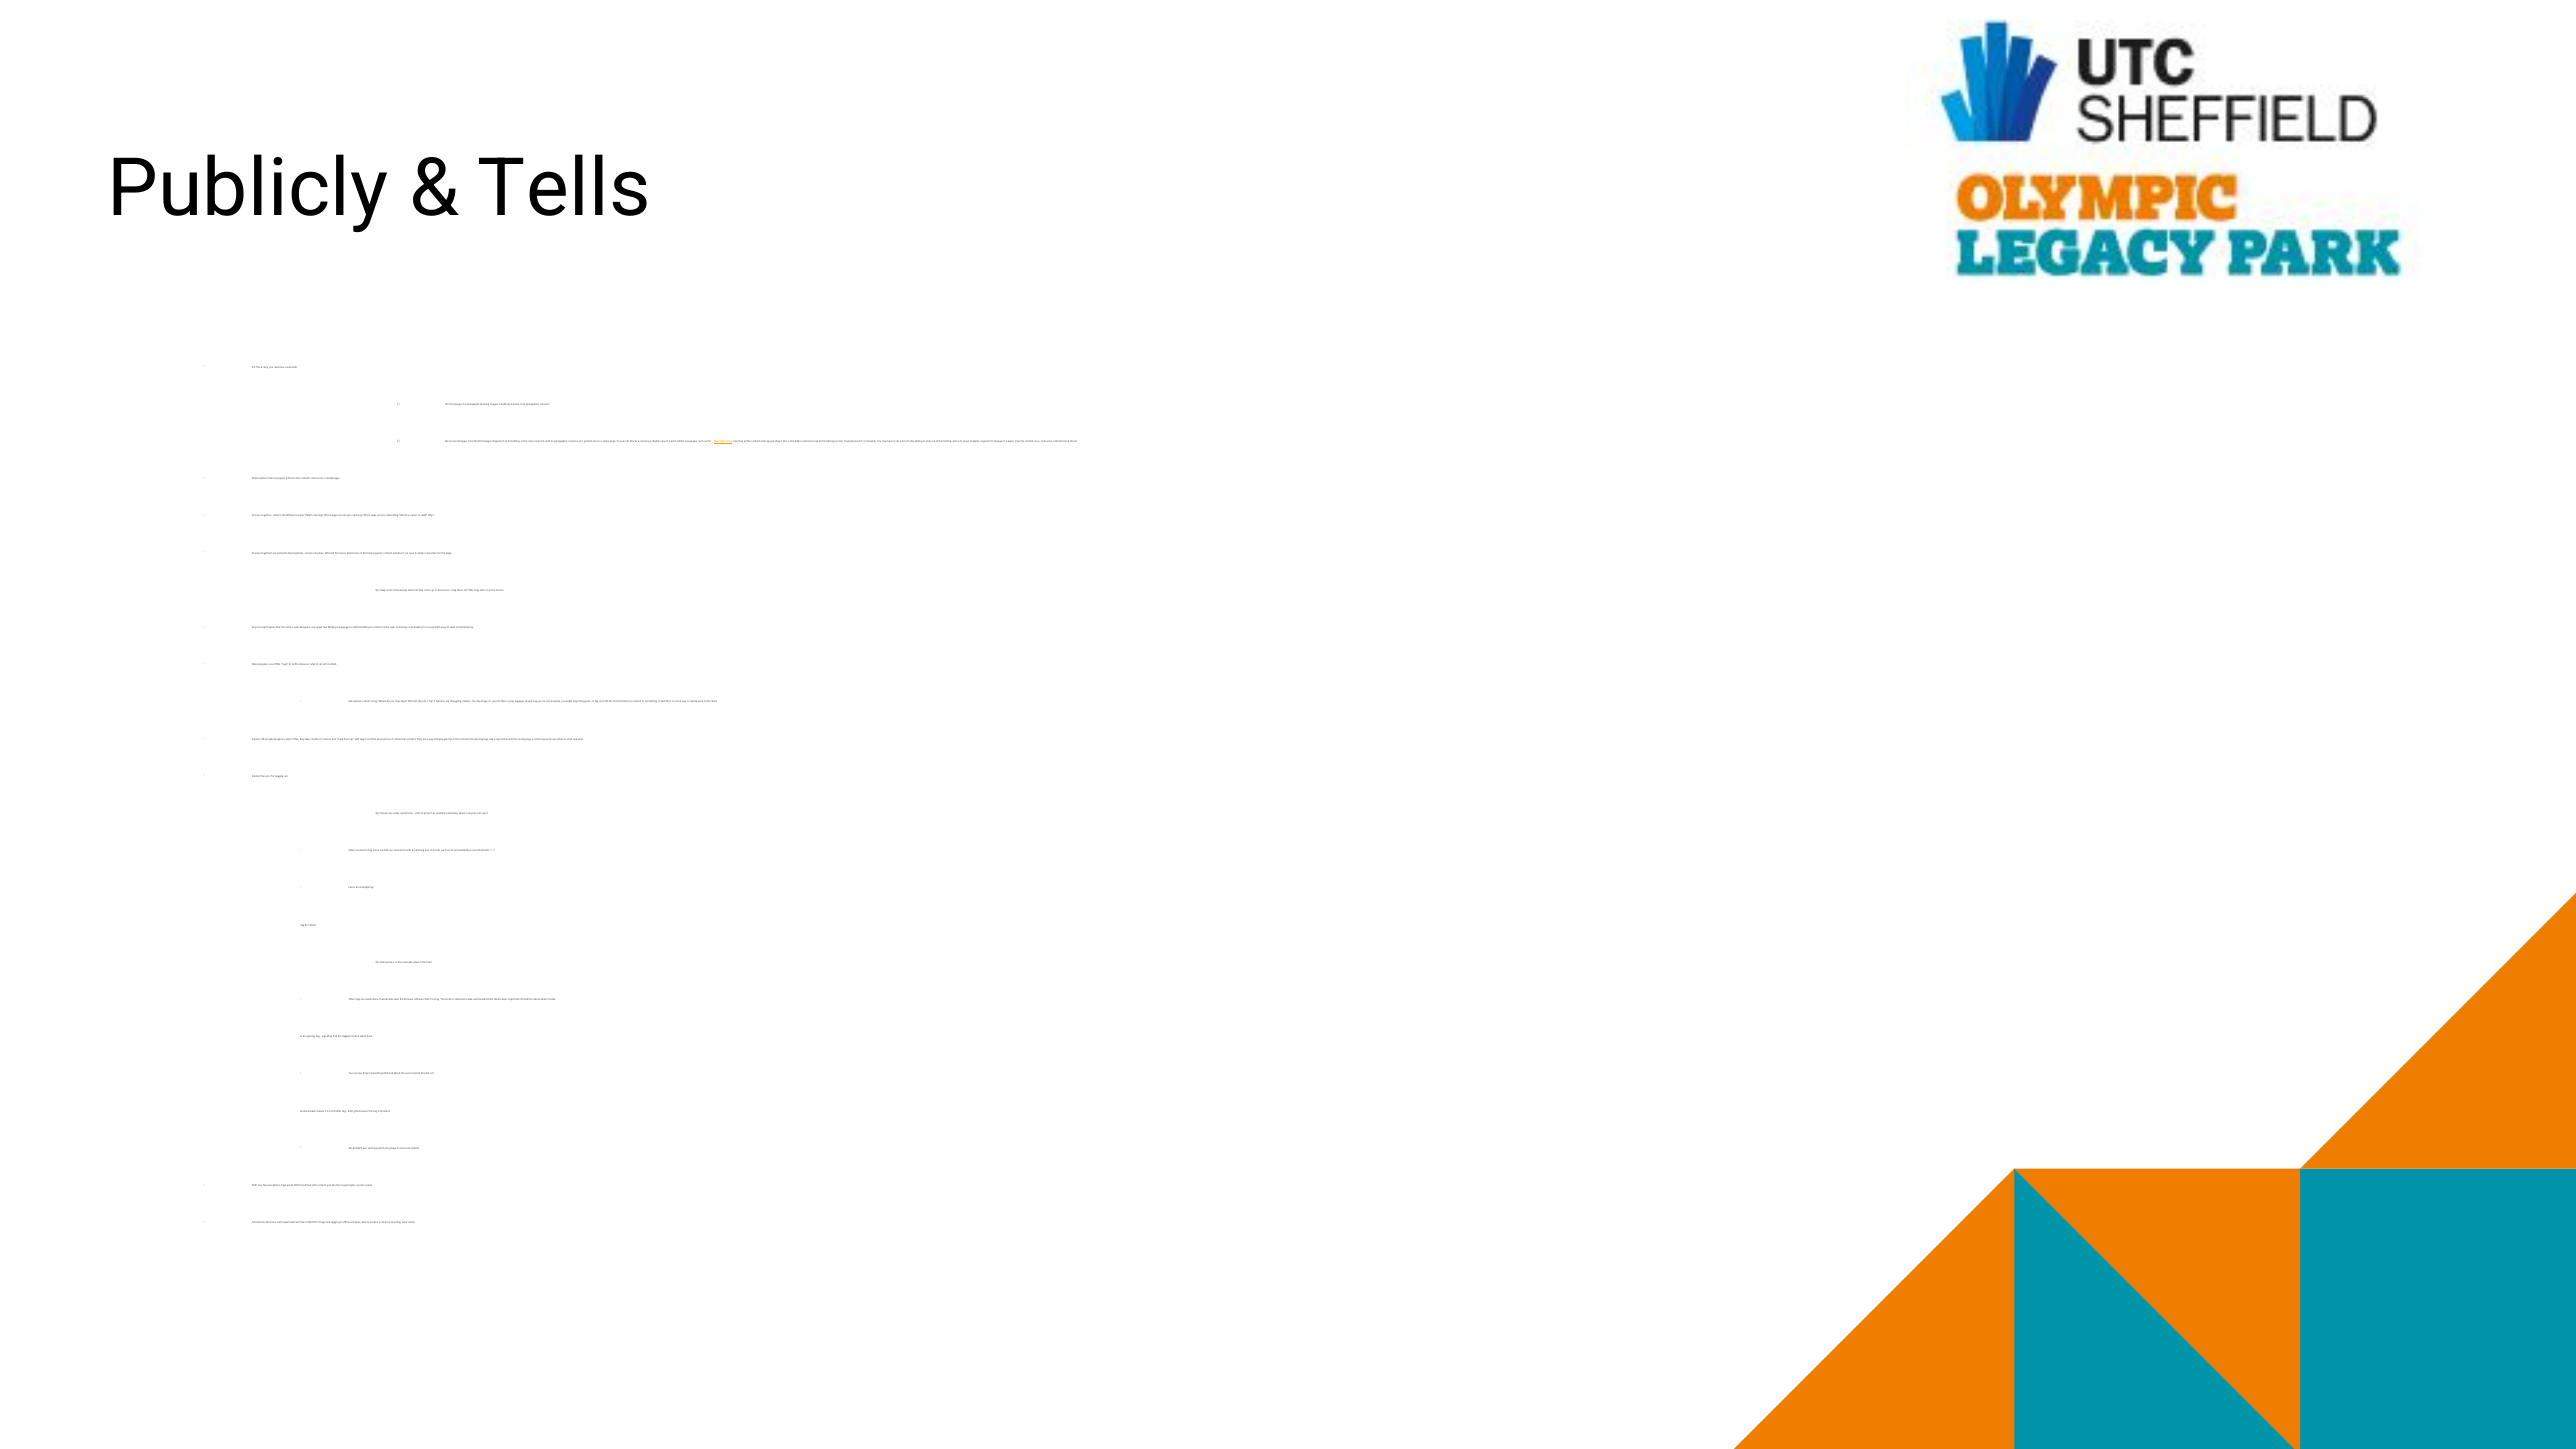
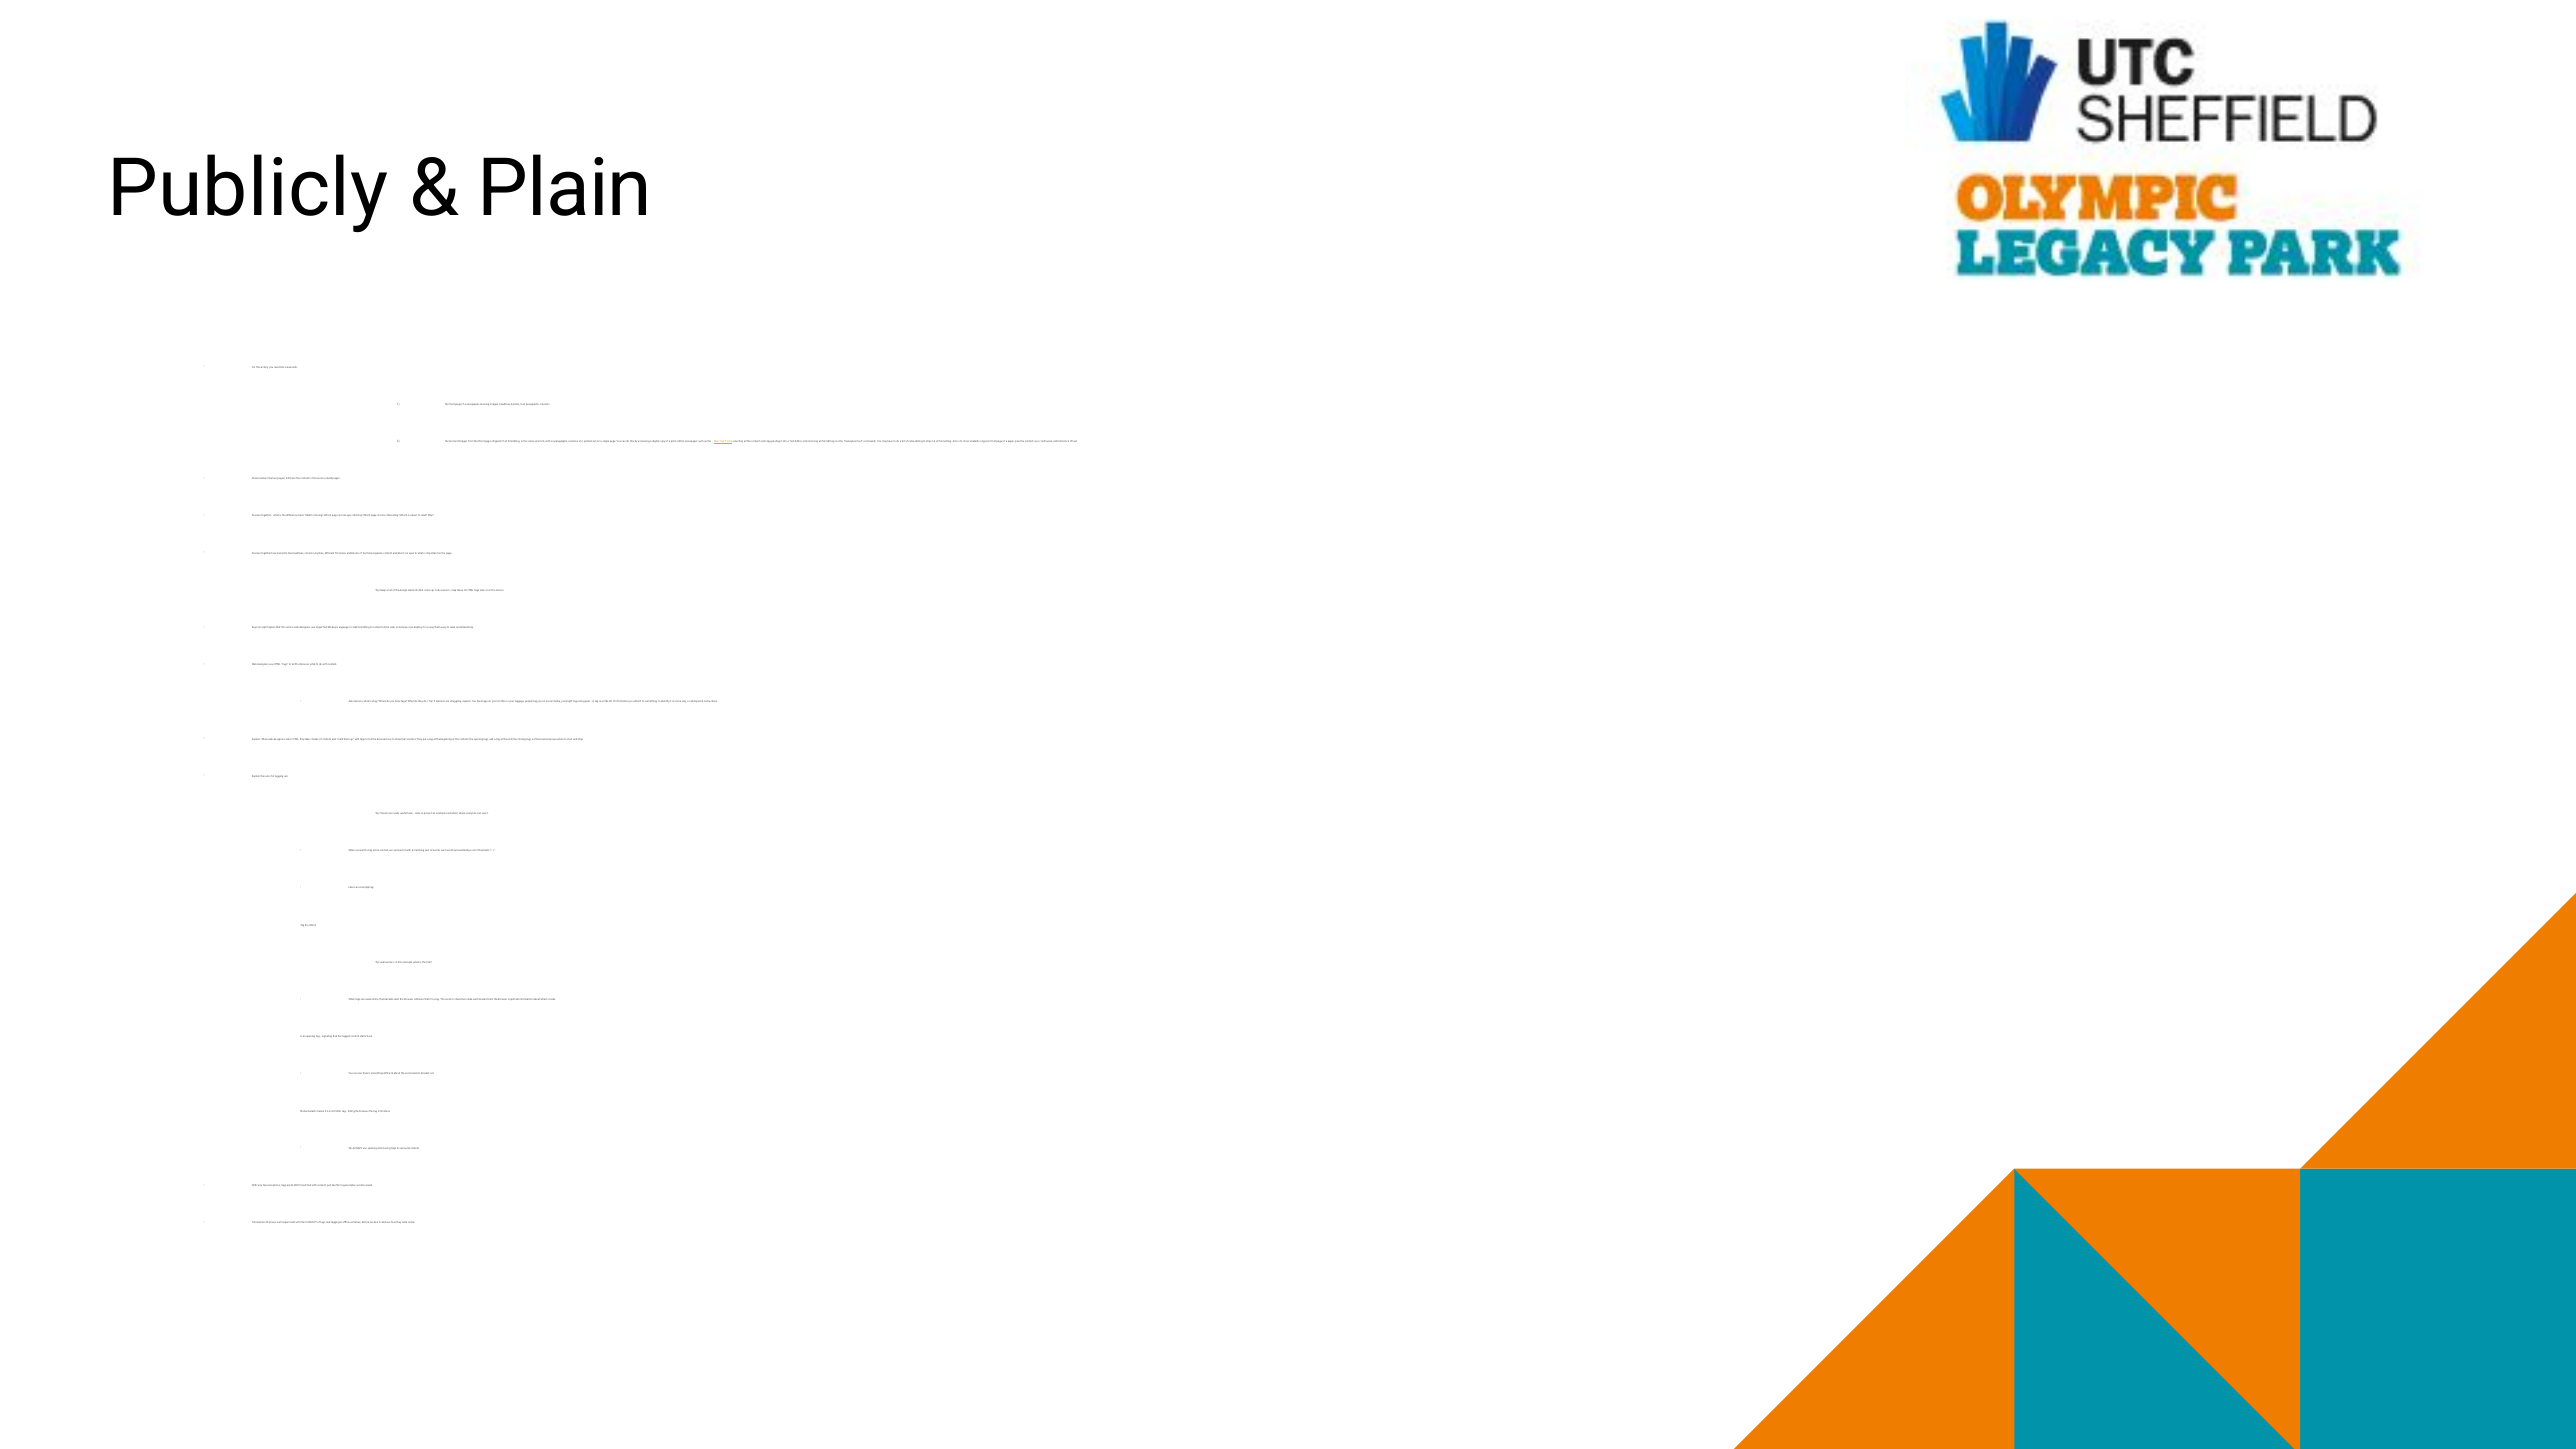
Tells at (564, 189): Tells -> Plain
